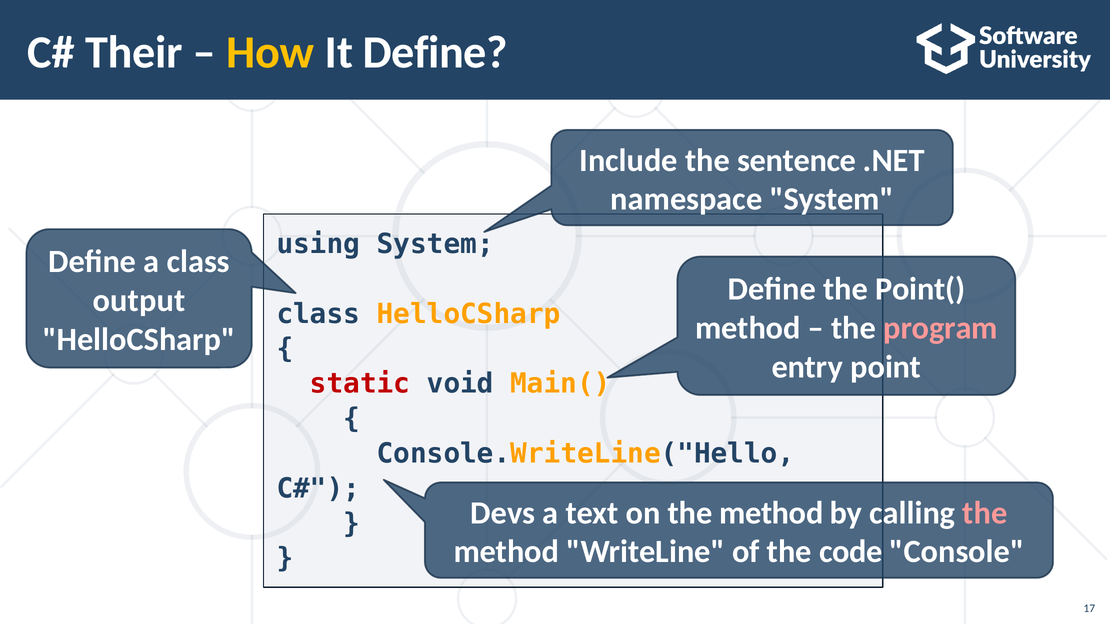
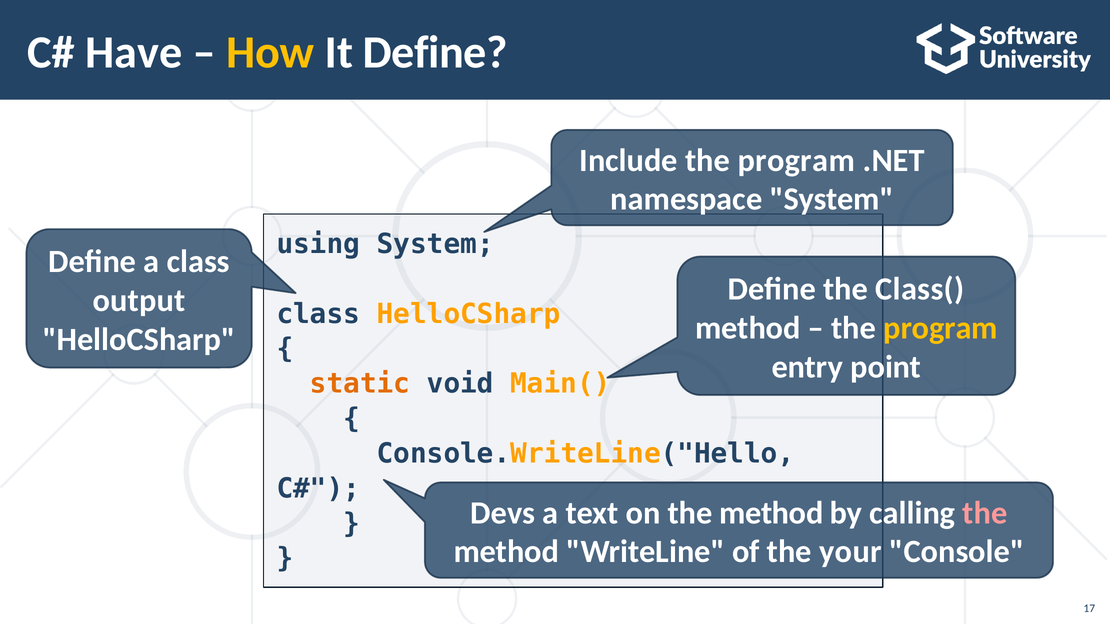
Their: Their -> Have
Include the sentence: sentence -> program
Point(: Point( -> Class(
program at (941, 328) colour: pink -> yellow
static colour: red -> orange
code: code -> your
